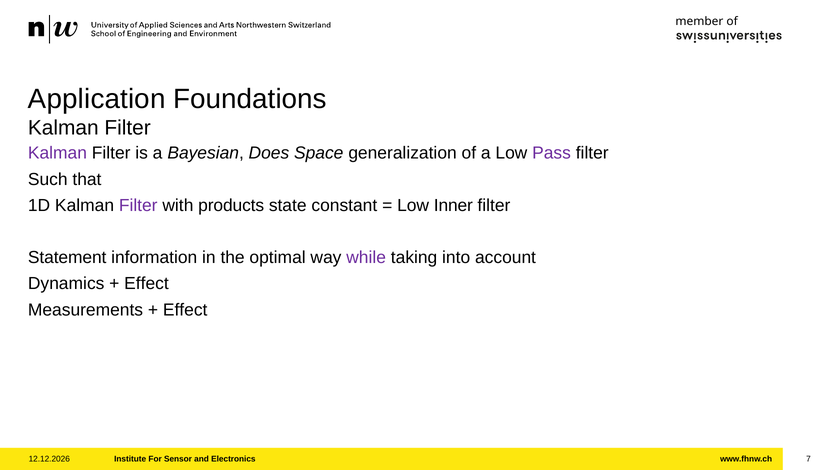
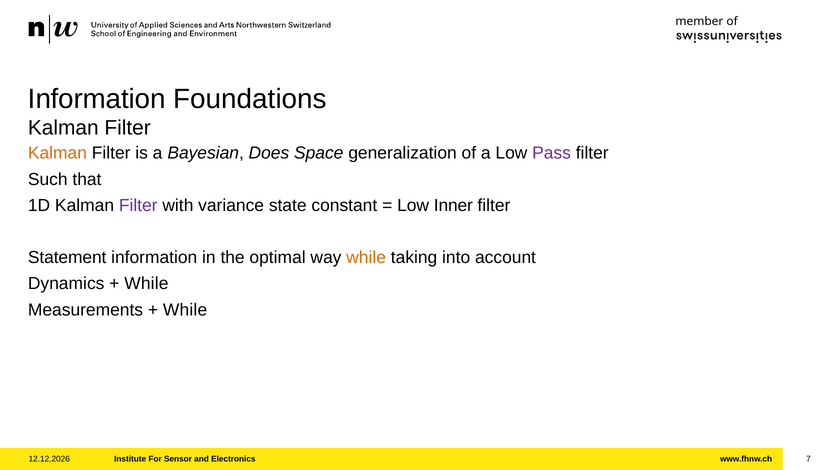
Application at (97, 99): Application -> Information
Kalman at (57, 153) colour: purple -> orange
products: products -> variance
while at (366, 257) colour: purple -> orange
Effect at (146, 284): Effect -> While
Effect at (185, 310): Effect -> While
